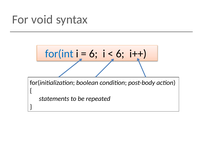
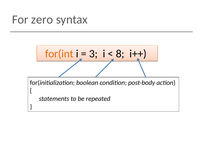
void: void -> zero
for(int colour: blue -> orange
6 at (93, 54): 6 -> 3
6 at (120, 54): 6 -> 8
